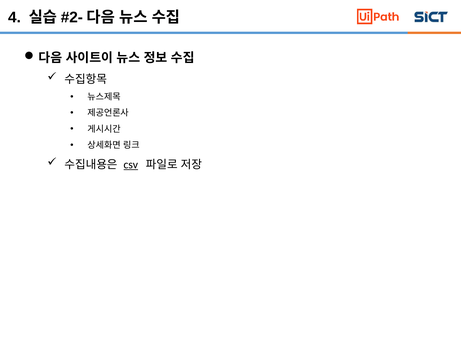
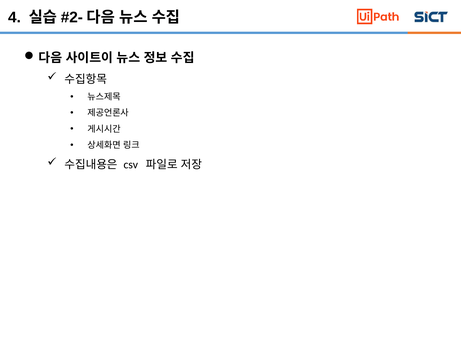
csv underline: present -> none
